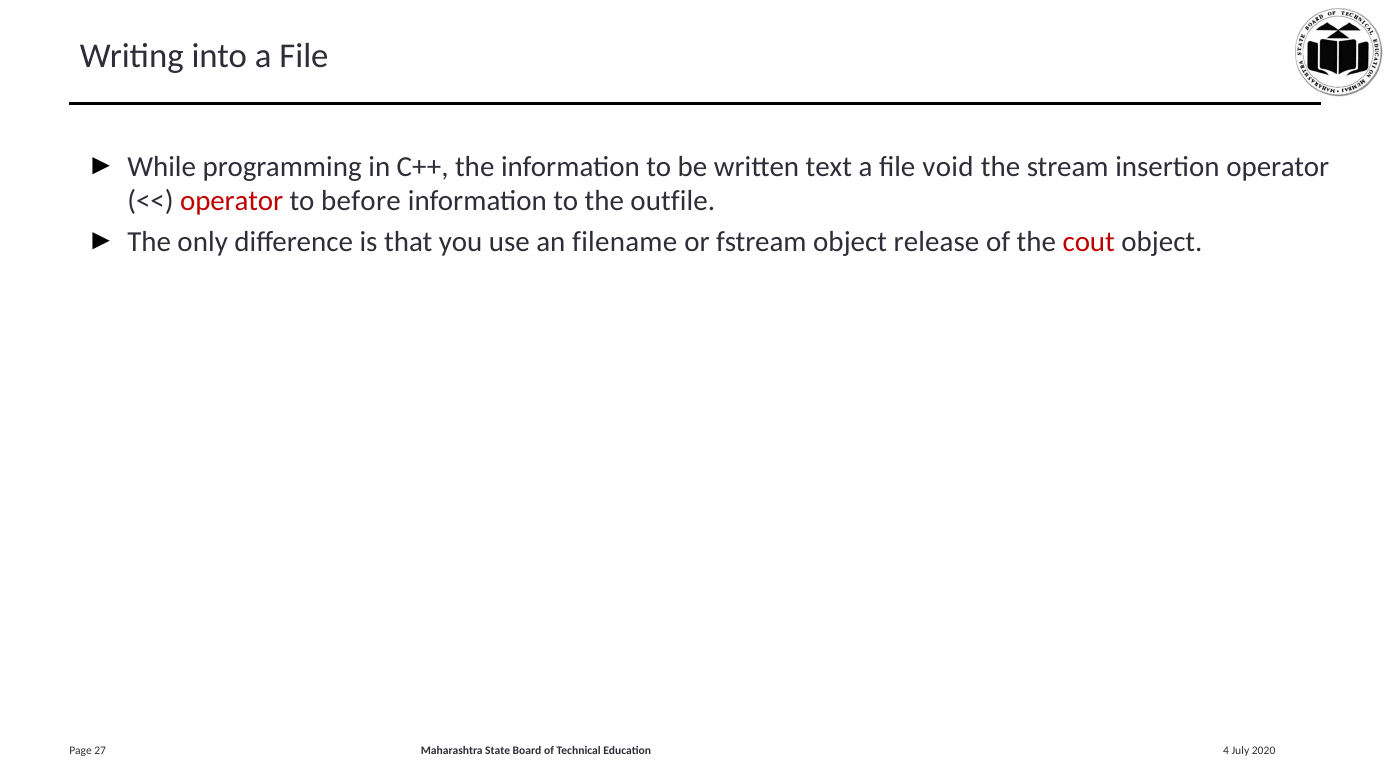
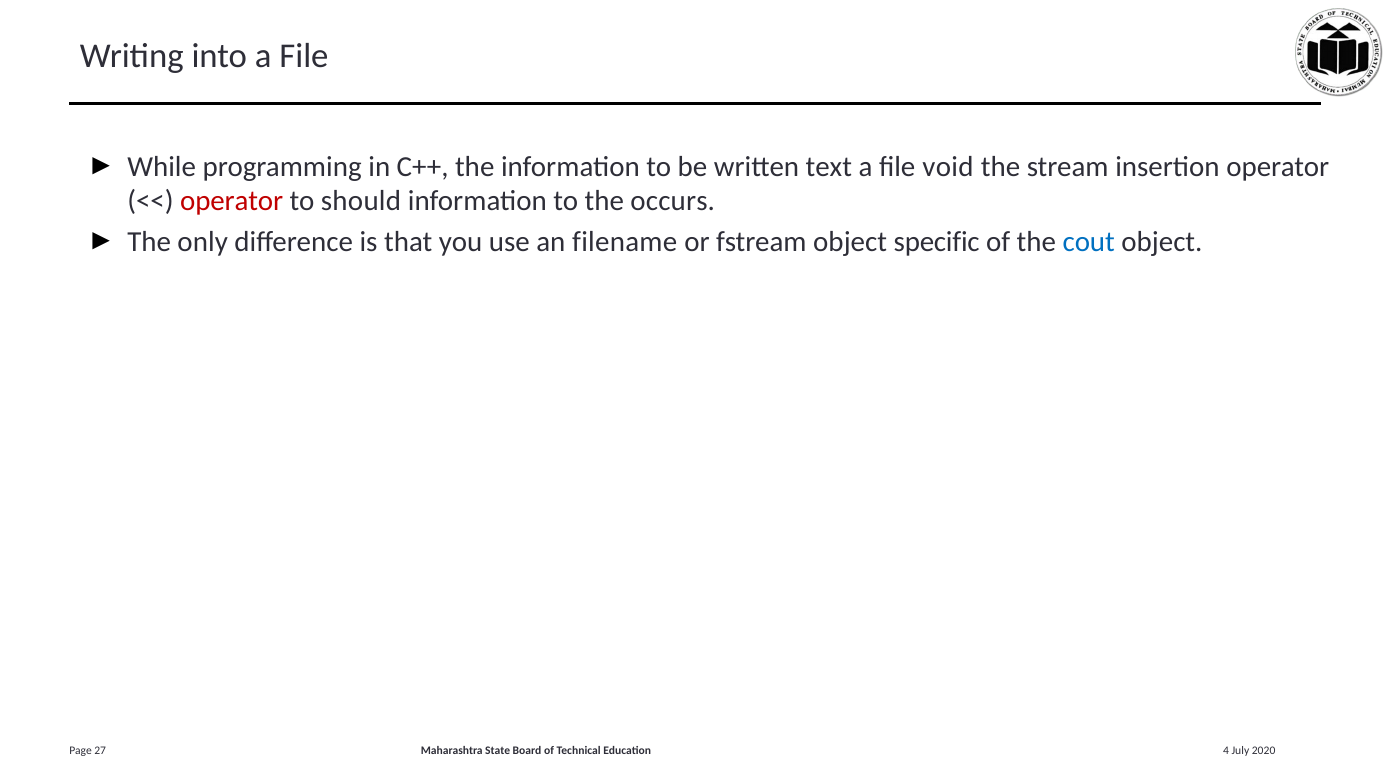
before: before -> should
outfile: outfile -> occurs
release: release -> specific
cout colour: red -> blue
